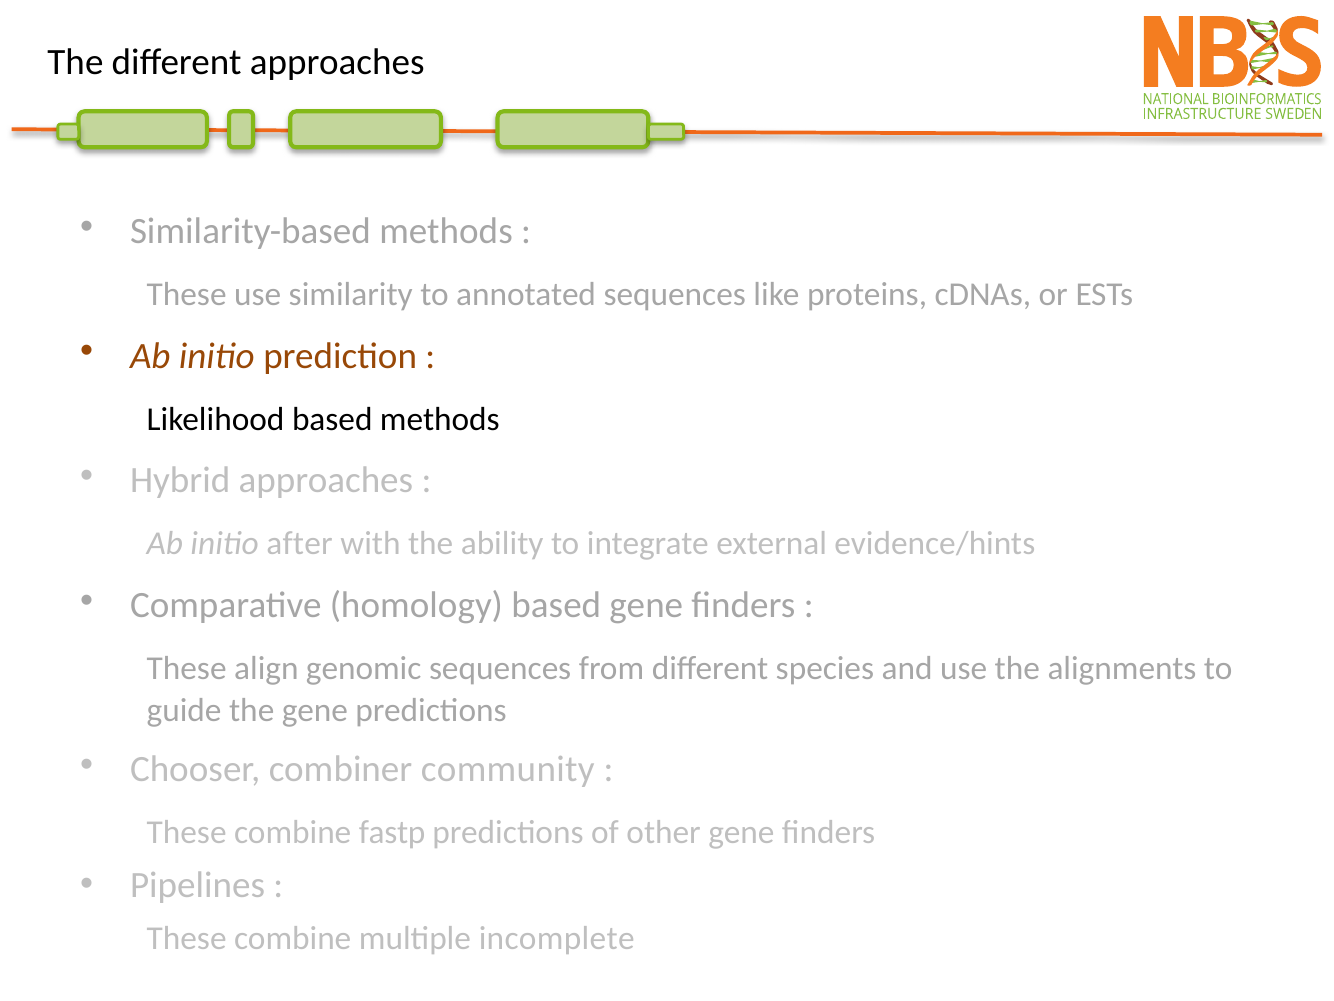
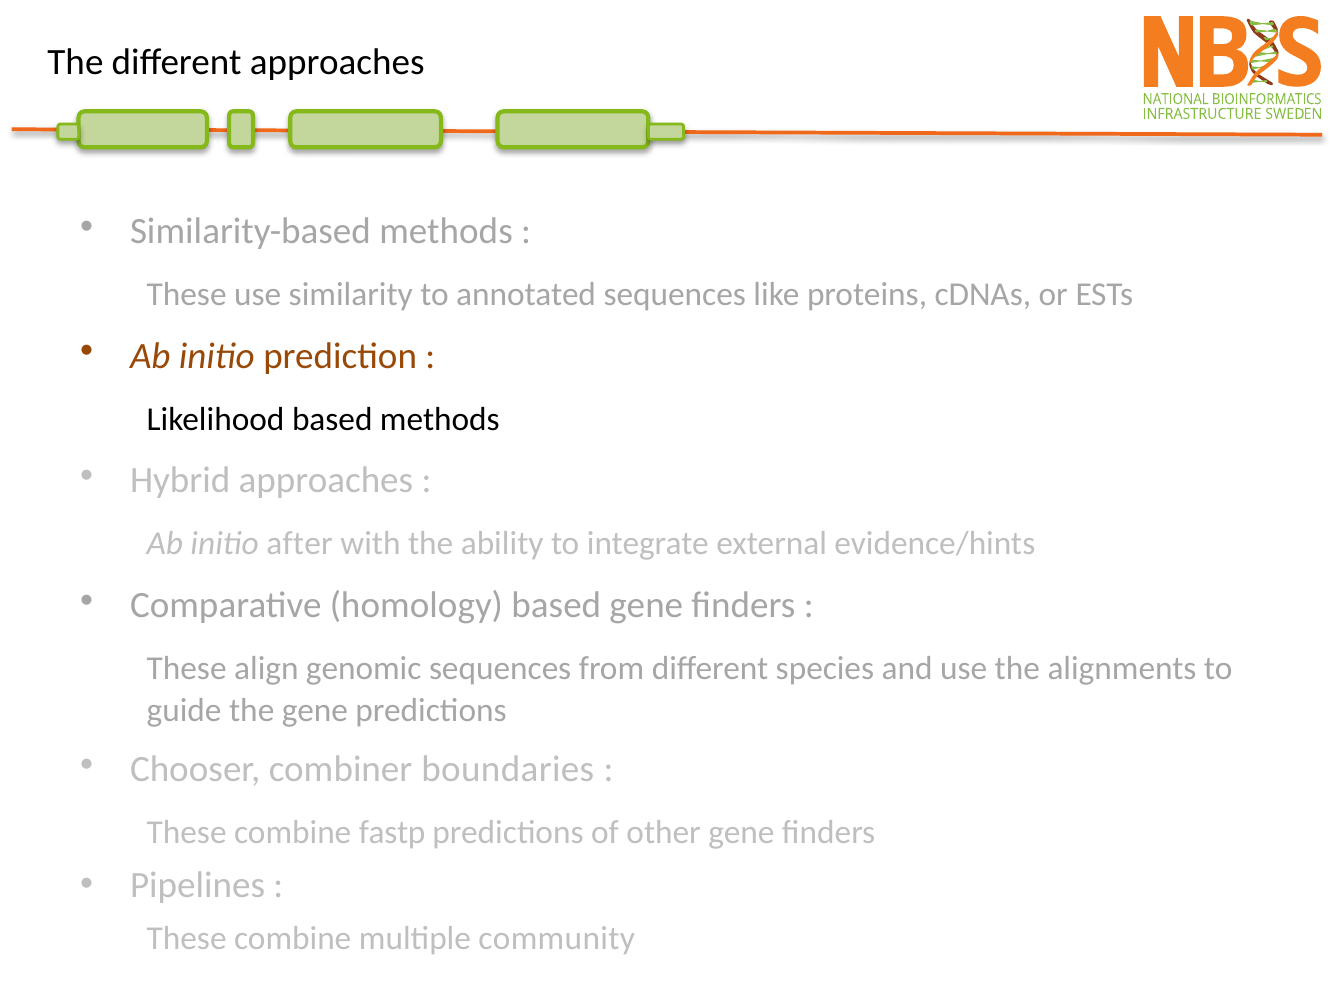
community: community -> boundaries
incomplete: incomplete -> community
